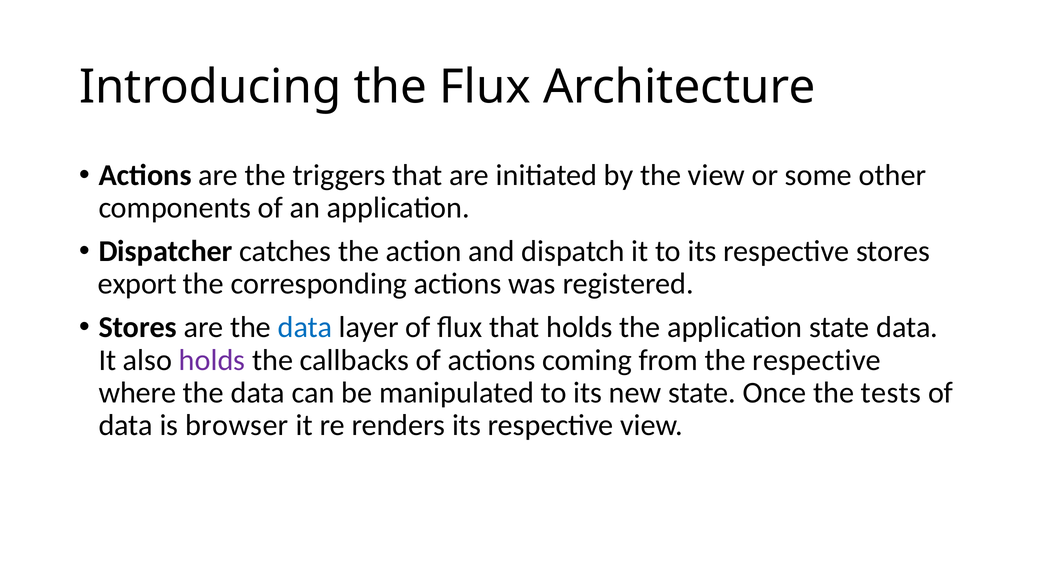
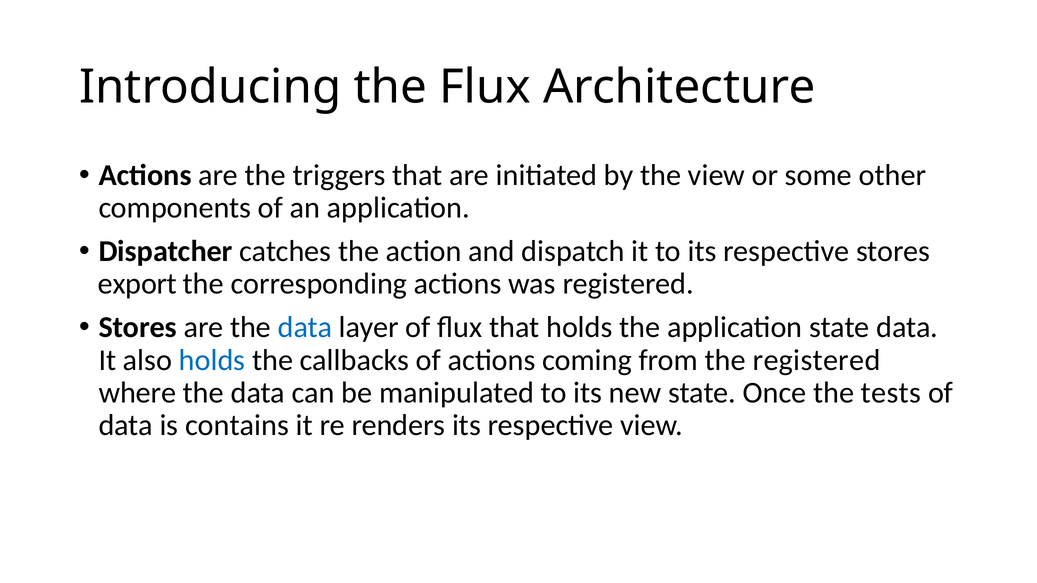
holds at (212, 360) colour: purple -> blue
the respective: respective -> registered
browser: browser -> contains
